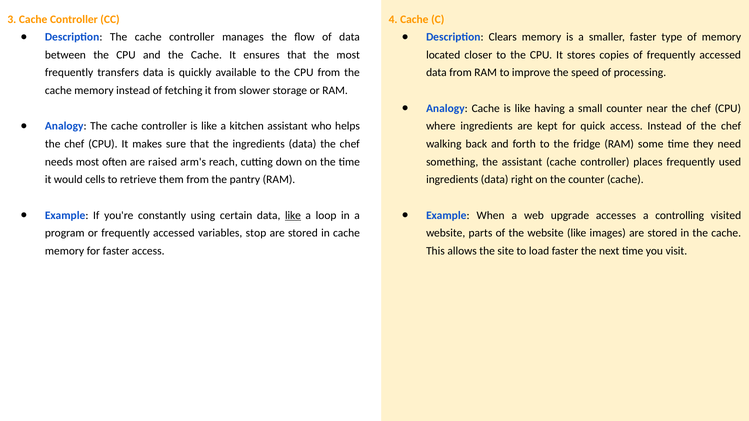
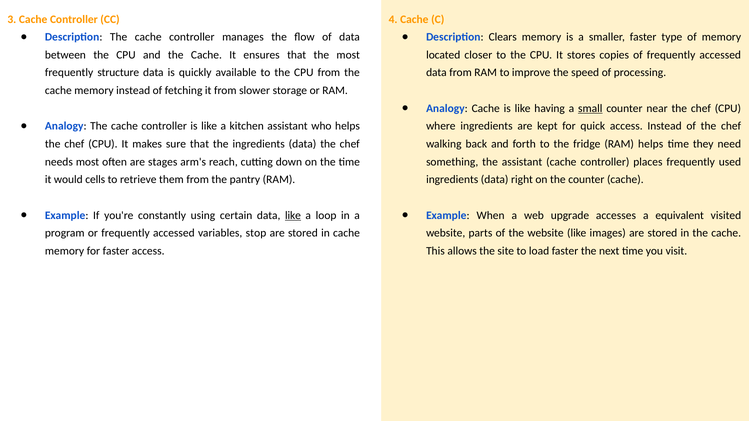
transfers: transfers -> structure
small underline: none -> present
RAM some: some -> helps
raised: raised -> stages
controlling: controlling -> equivalent
